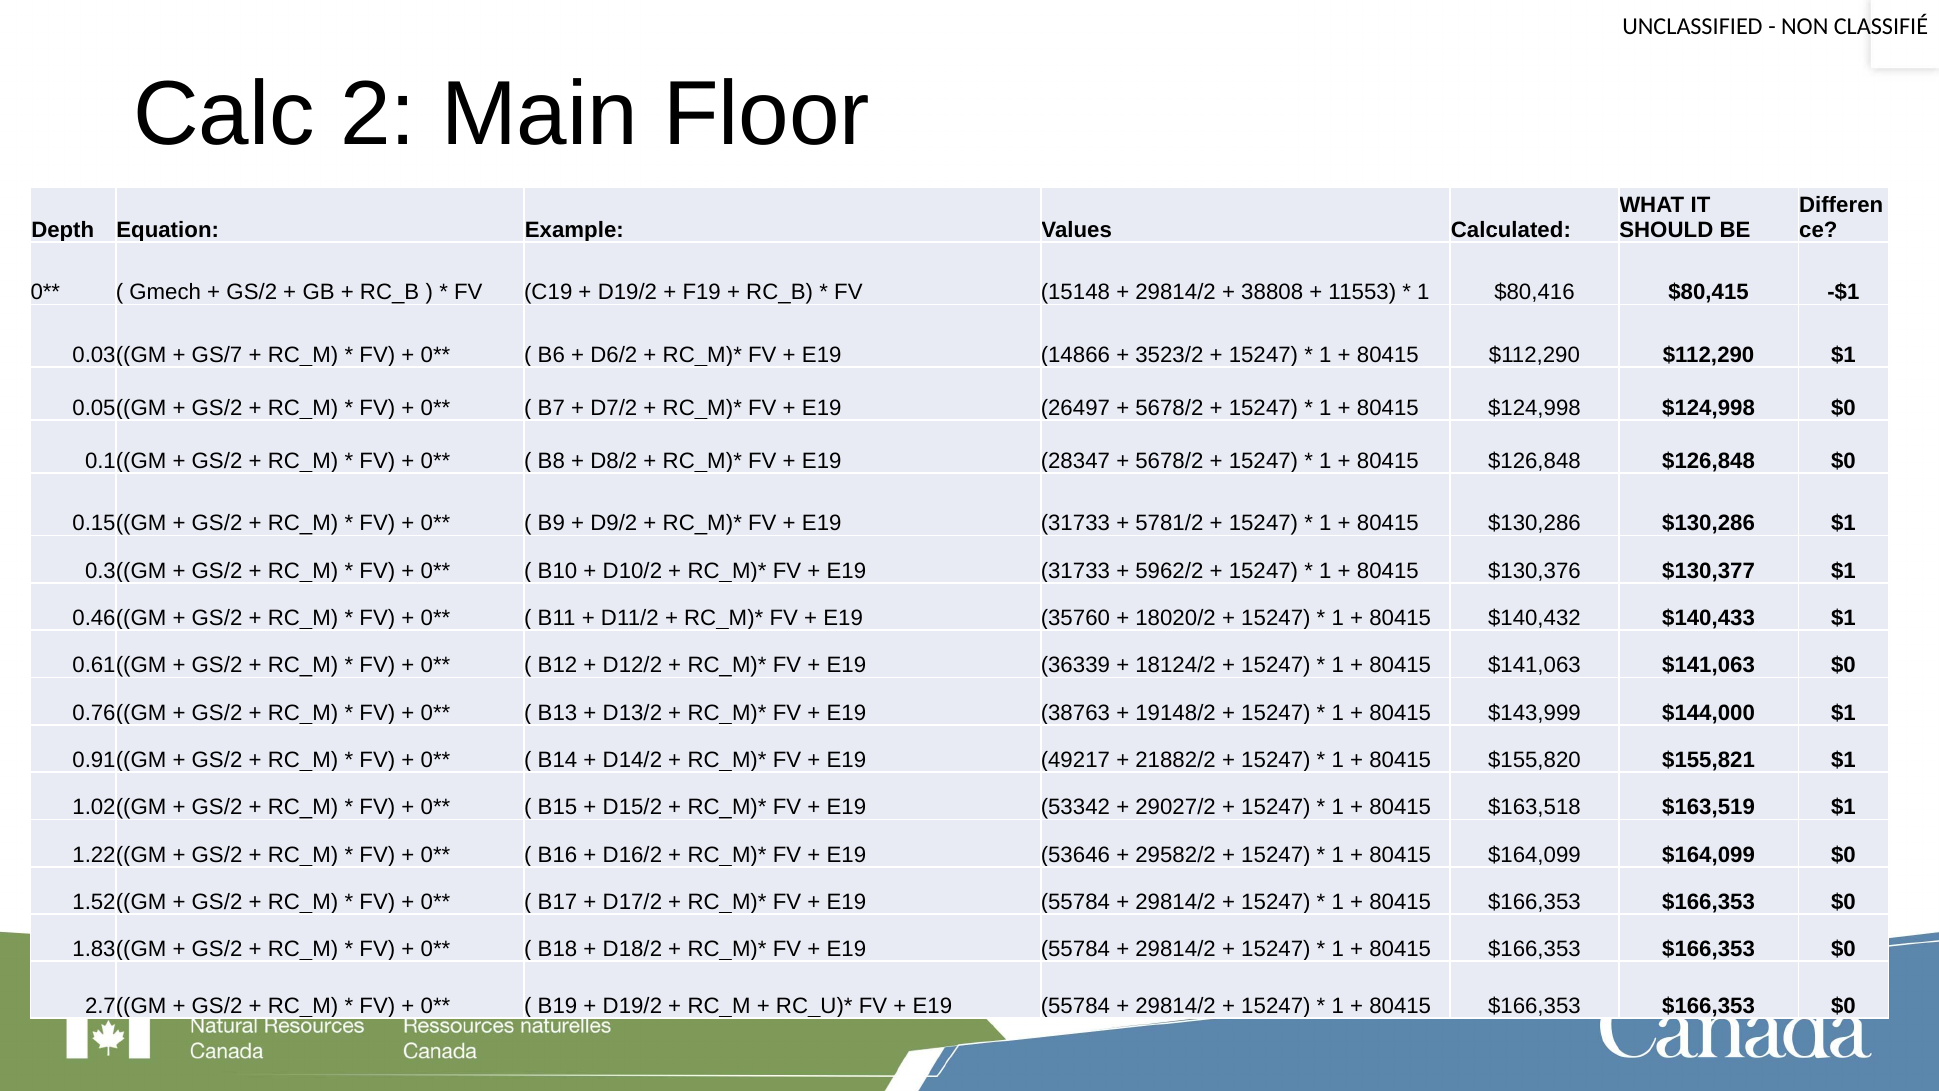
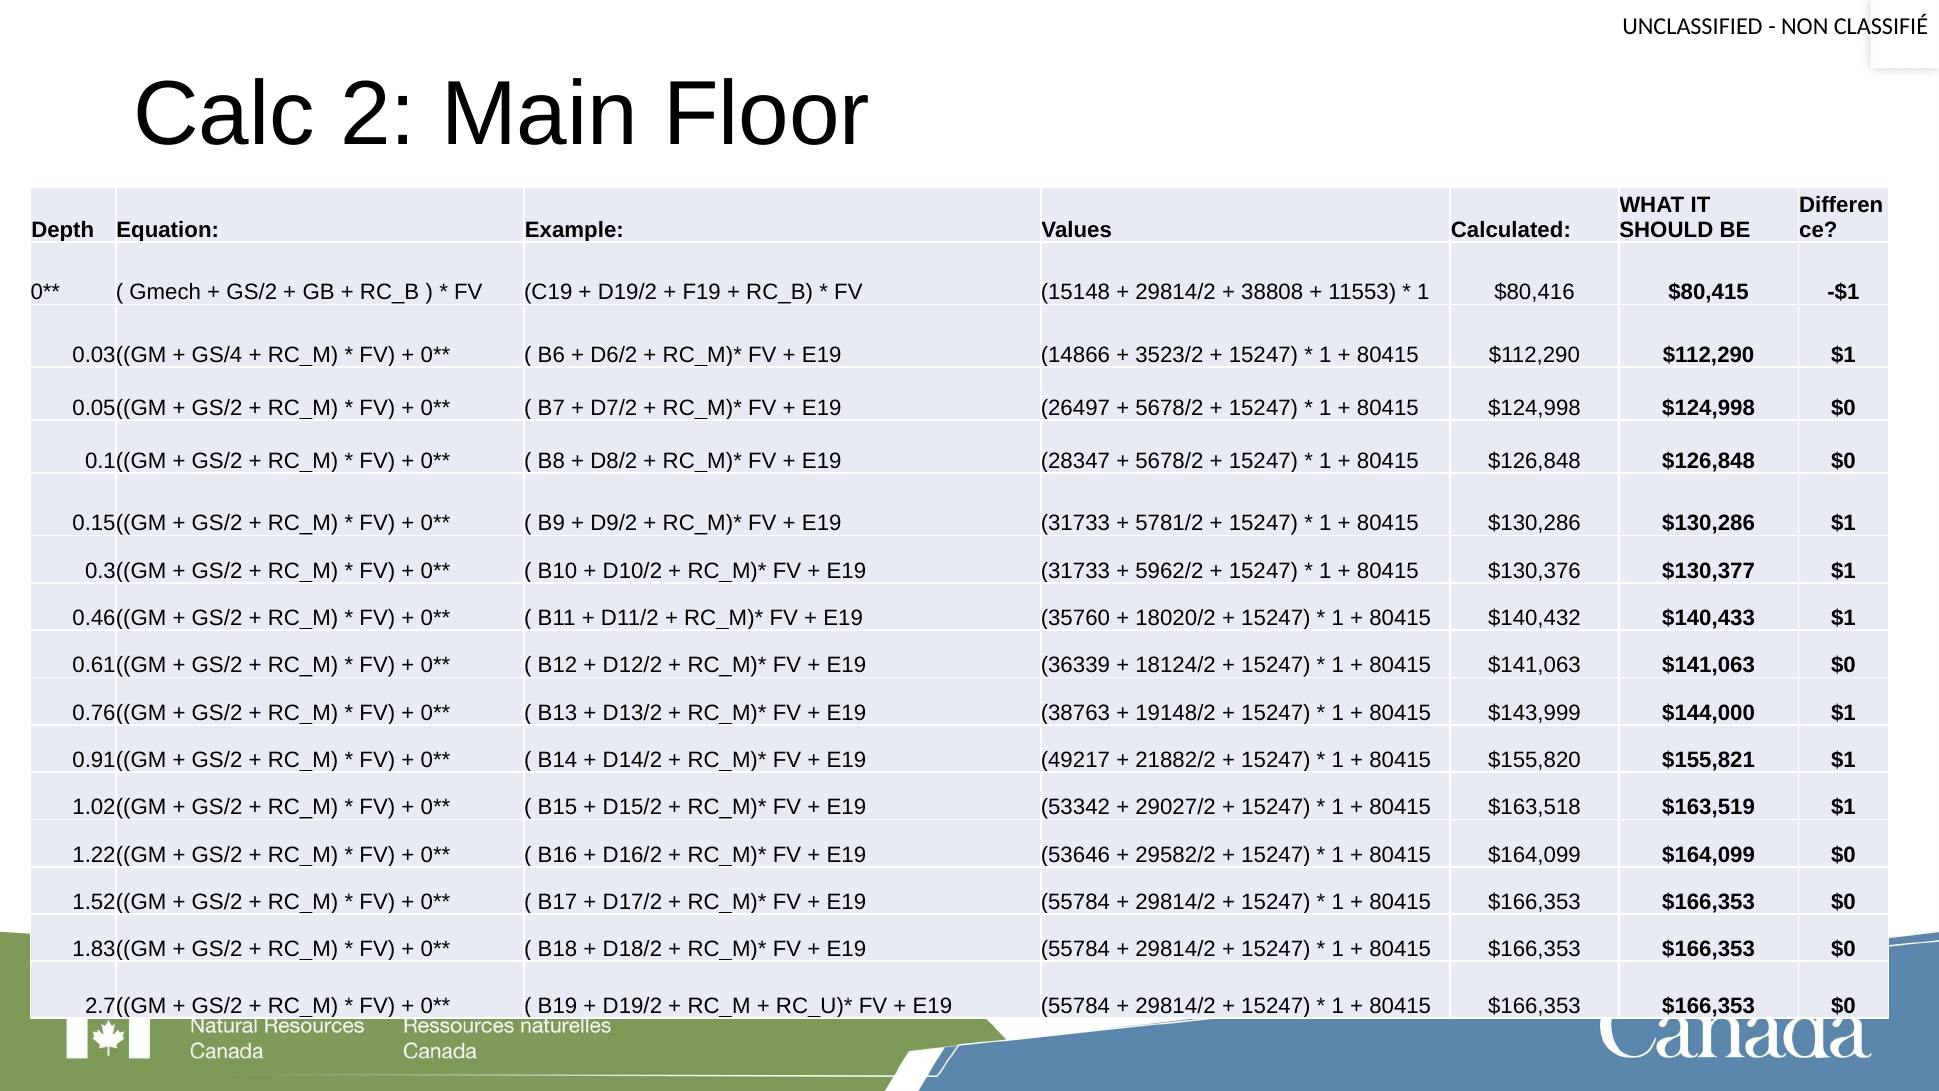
GS/7: GS/7 -> GS/4
